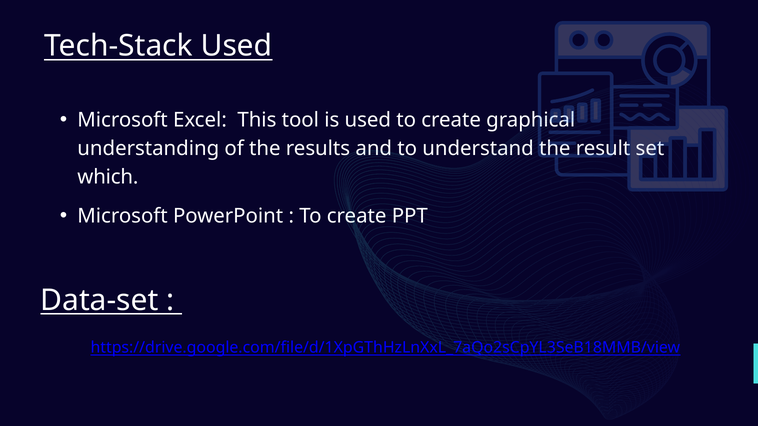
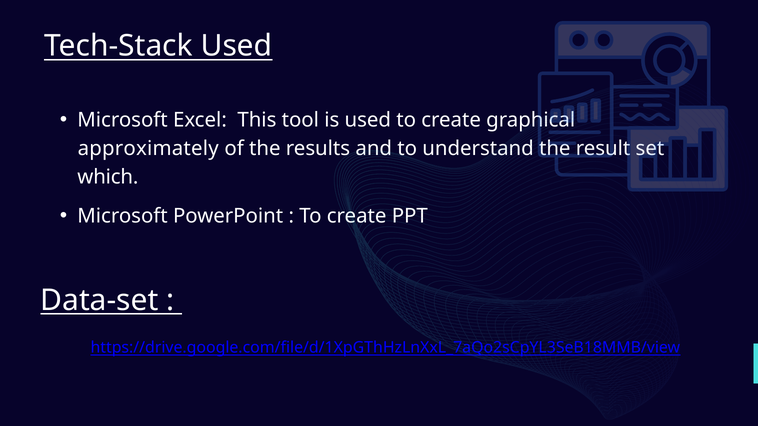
understanding: understanding -> approximately
